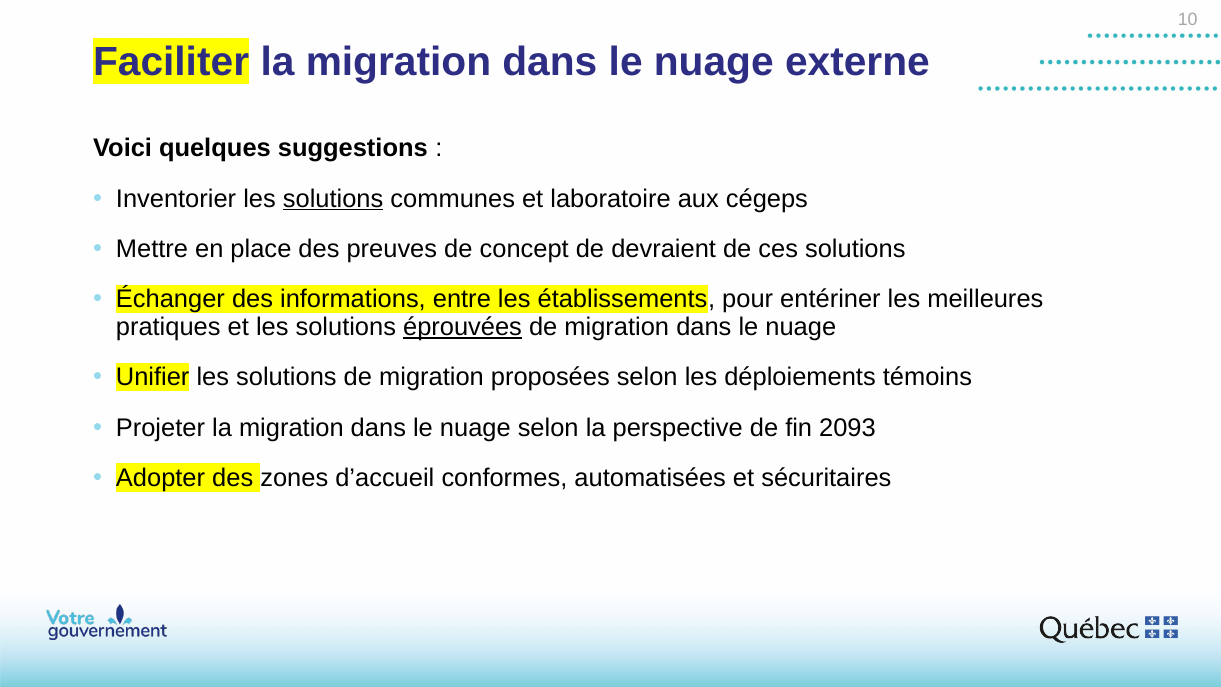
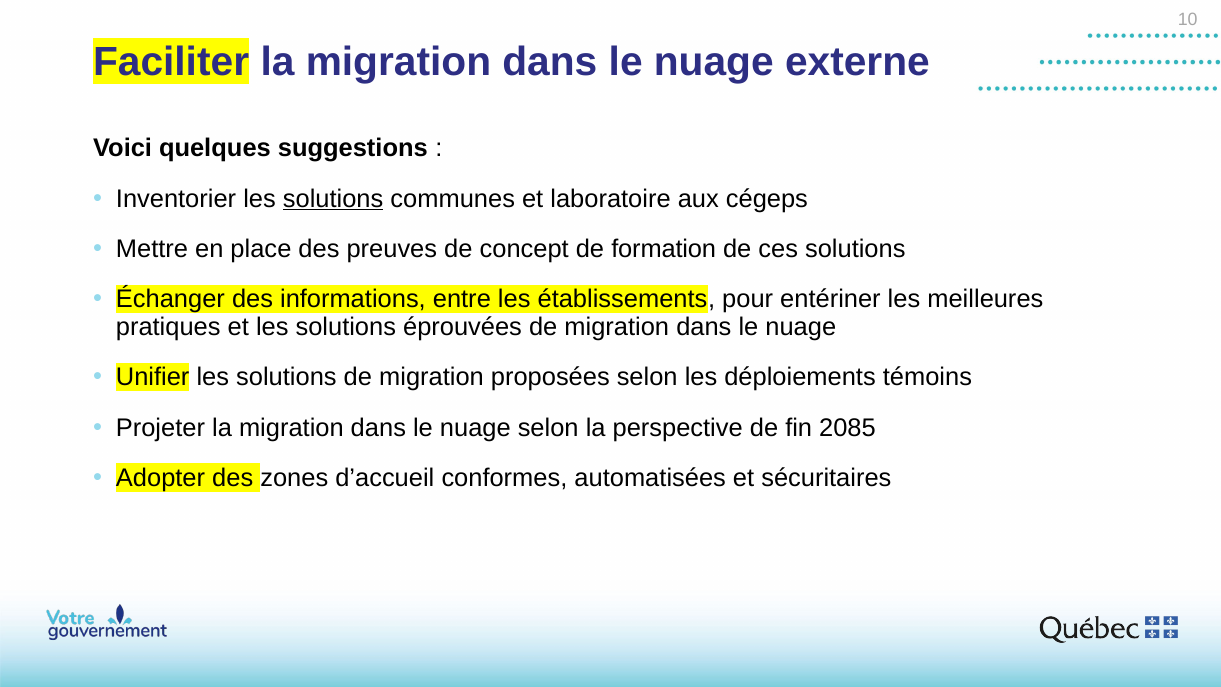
devraient: devraient -> formation
éprouvées underline: present -> none
2093: 2093 -> 2085
